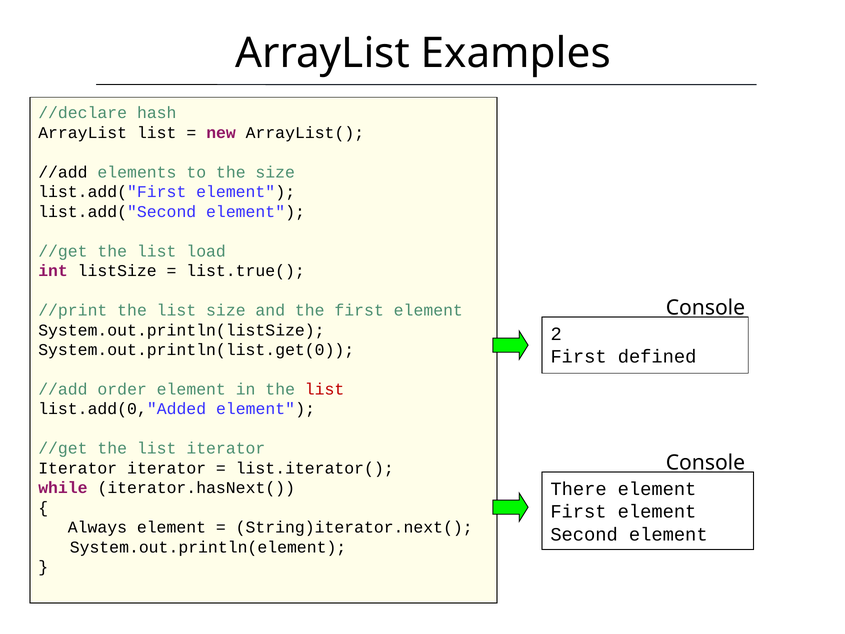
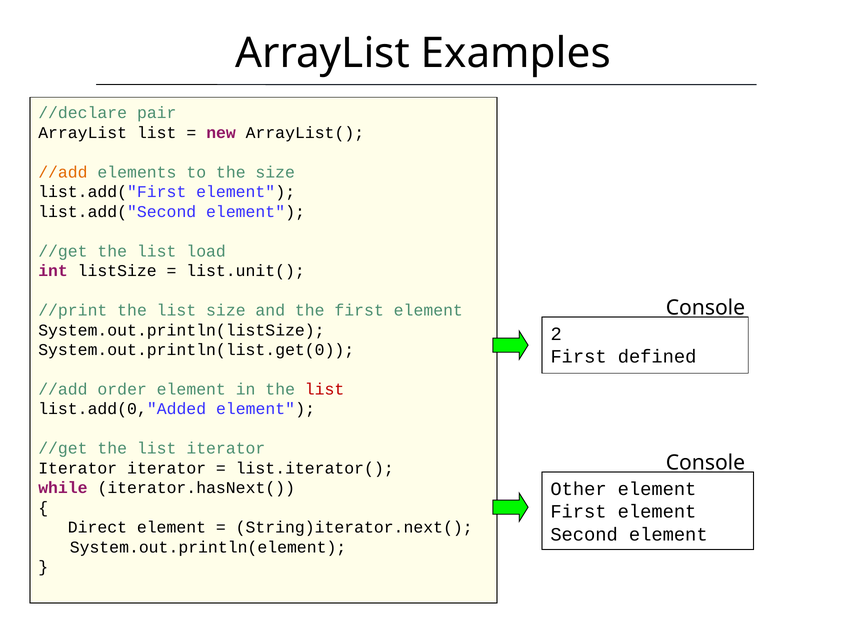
hash: hash -> pair
//add at (63, 172) colour: black -> orange
list.true(: list.true( -> list.unit(
There: There -> Other
Always: Always -> Direct
